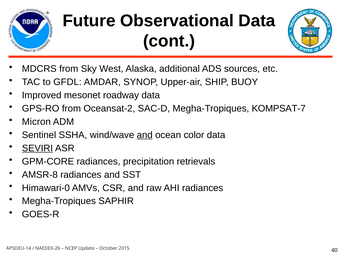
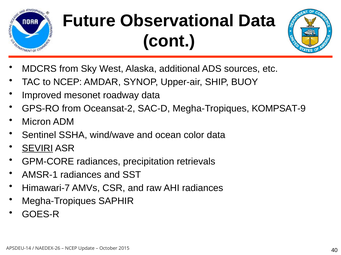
to GFDL: GFDL -> NCEP
KOMPSAT-7: KOMPSAT-7 -> KOMPSAT-9
and at (145, 135) underline: present -> none
AMSR-8: AMSR-8 -> AMSR-1
Himawari-0: Himawari-0 -> Himawari-7
